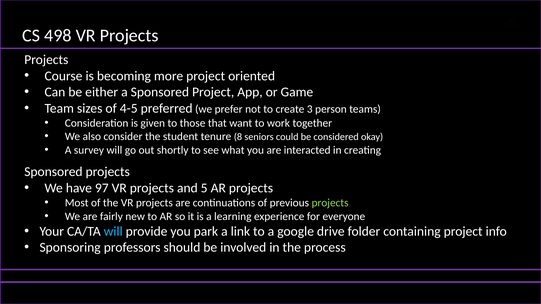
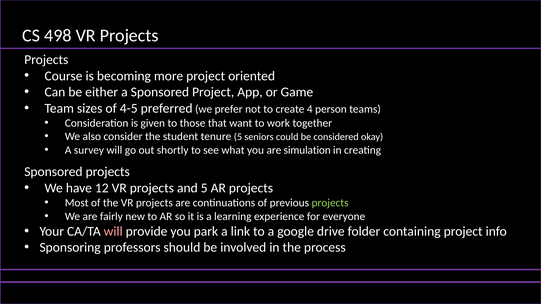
3: 3 -> 4
tenure 8: 8 -> 5
interacted: interacted -> simulation
97: 97 -> 12
will at (113, 232) colour: light blue -> pink
